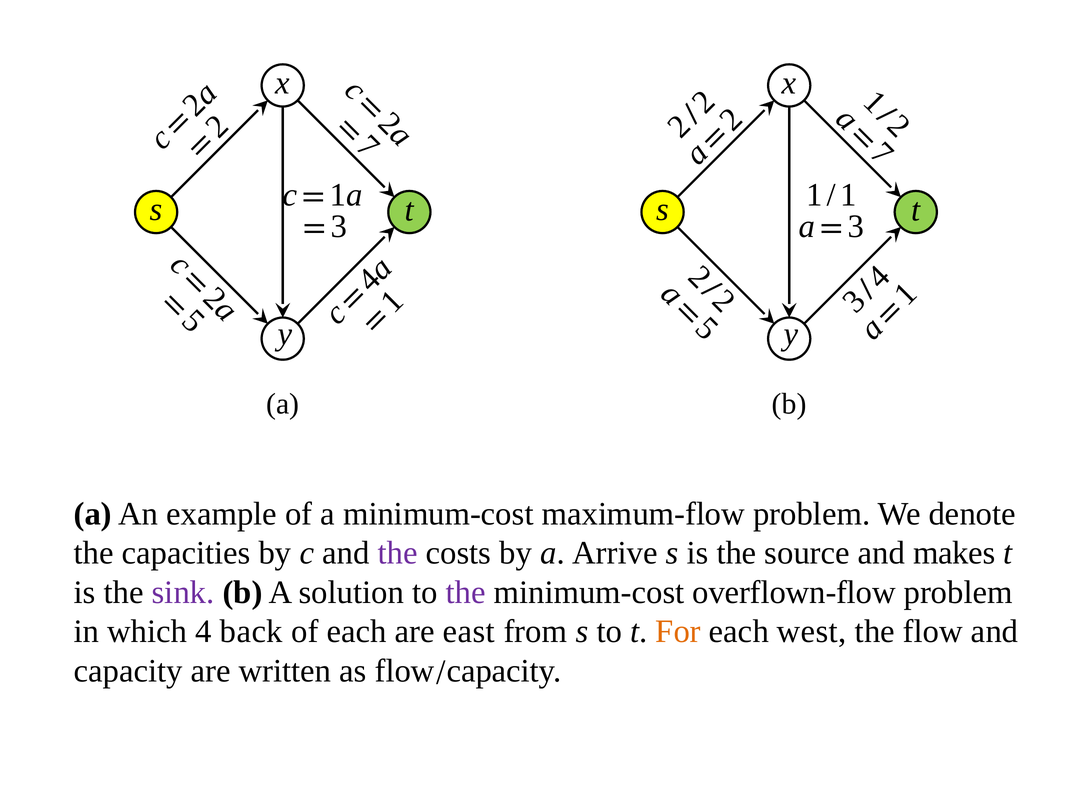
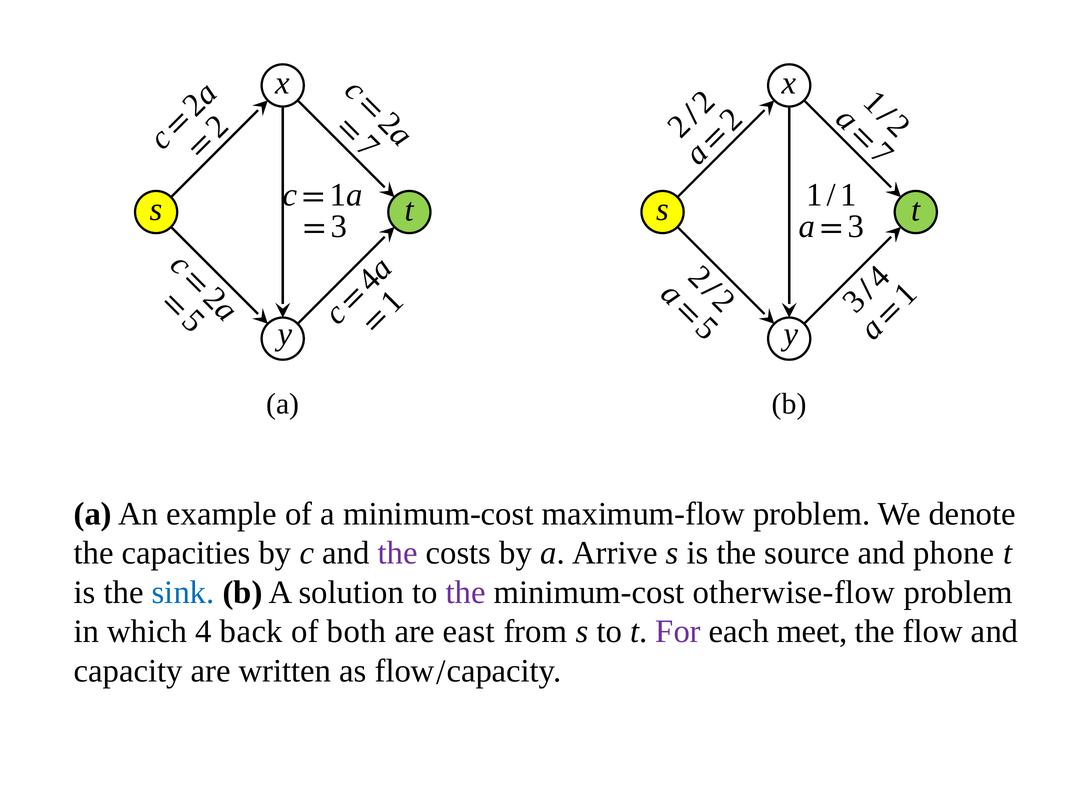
makes: makes -> phone
sink colour: purple -> blue
overflown-flow: overflown-flow -> otherwise-flow
of each: each -> both
For colour: orange -> purple
west: west -> meet
